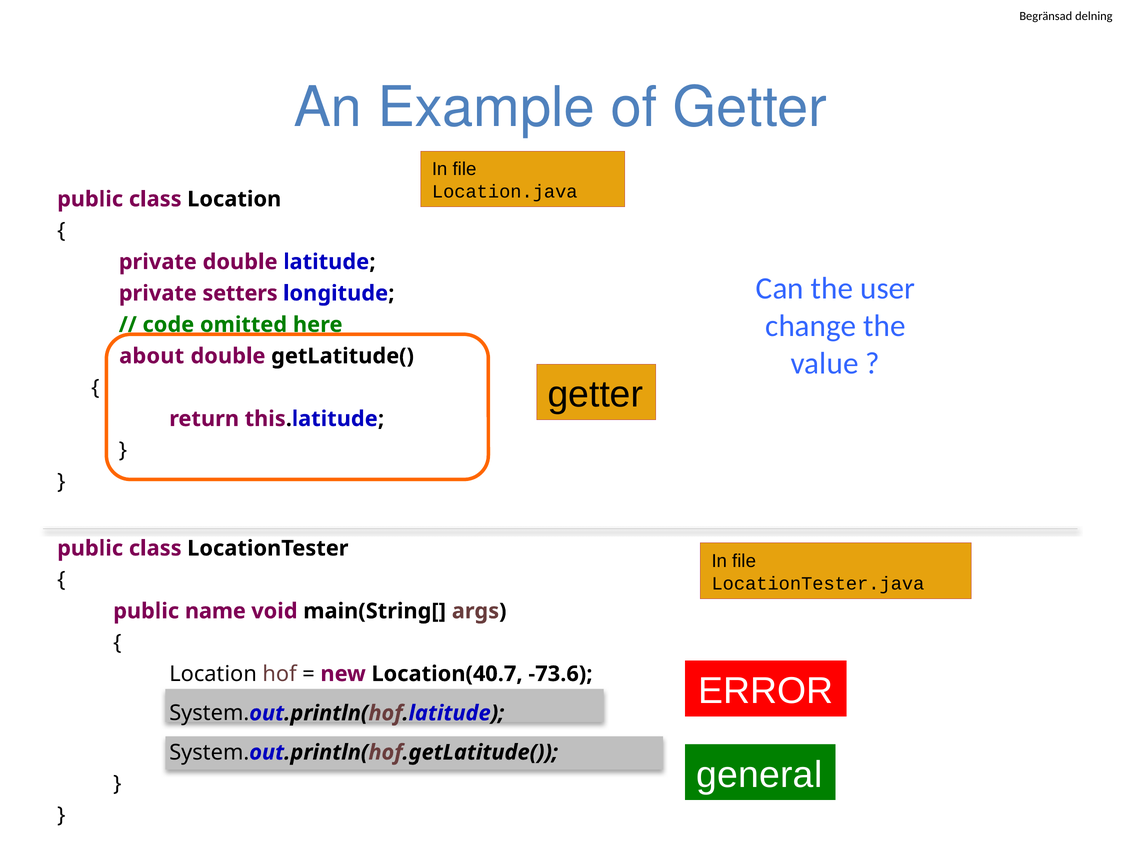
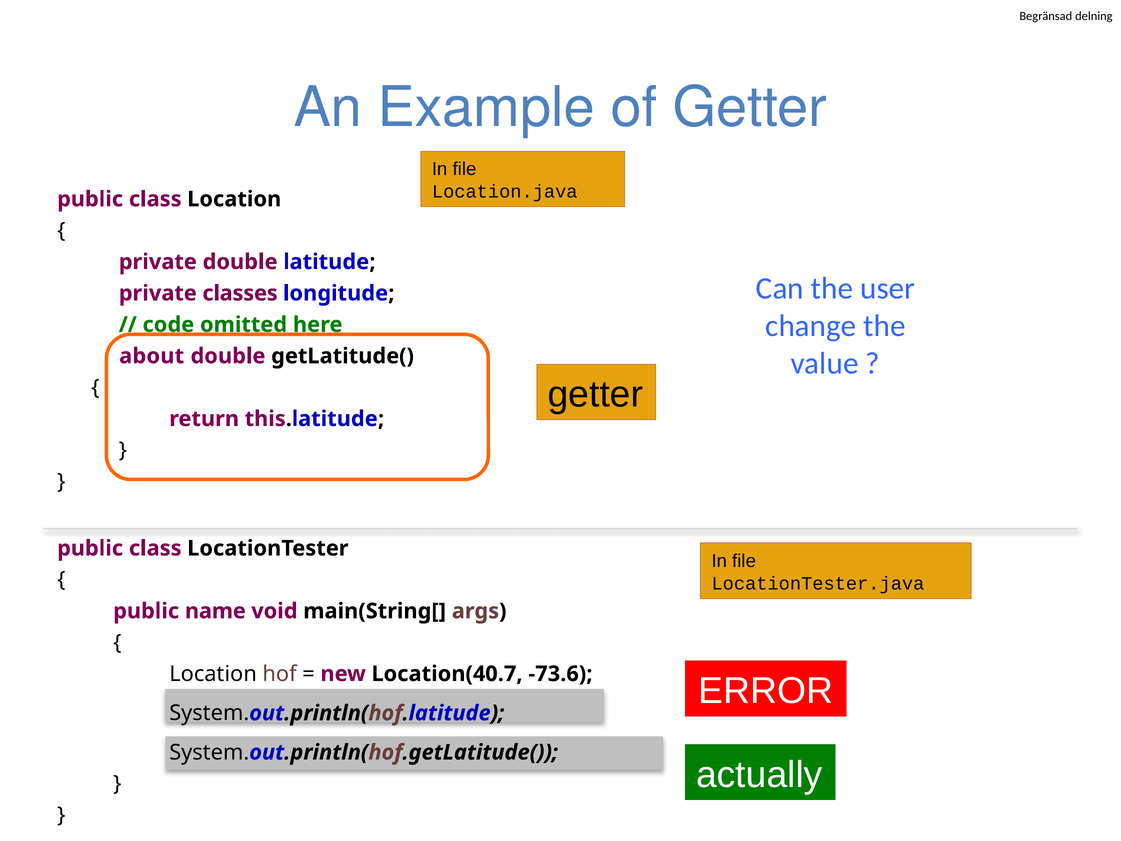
setters: setters -> classes
general: general -> actually
